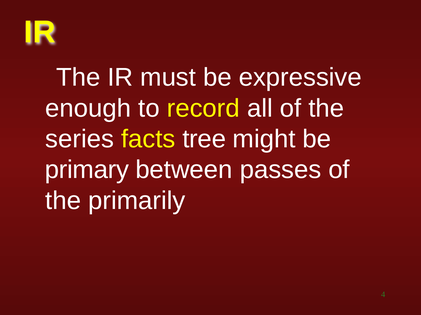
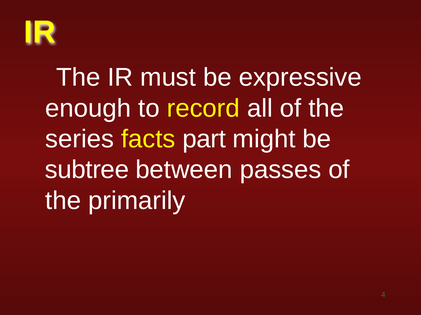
tree: tree -> part
primary: primary -> subtree
